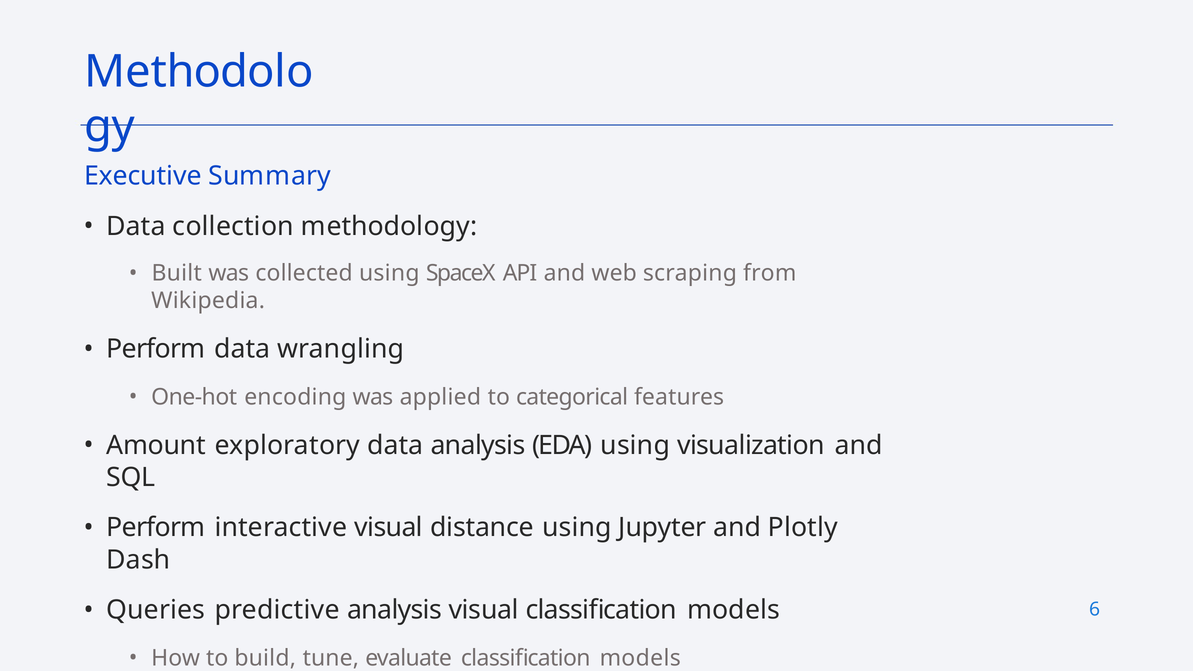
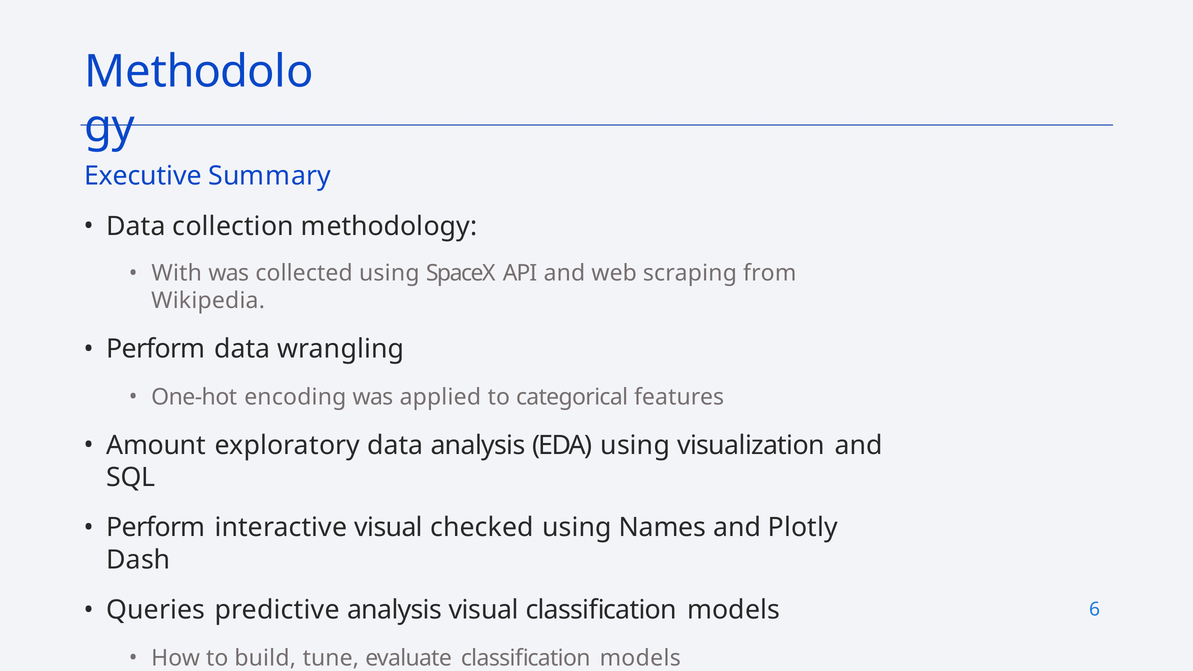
Built: Built -> With
distance: distance -> checked
Jupyter: Jupyter -> Names
